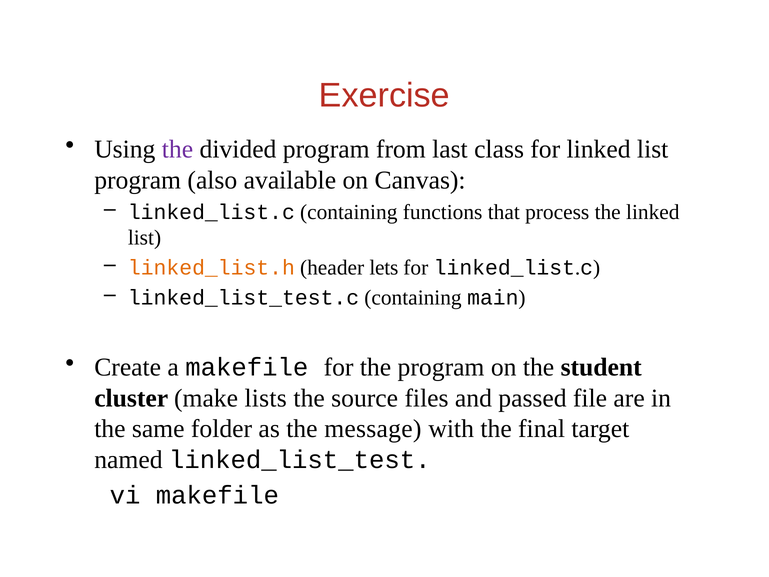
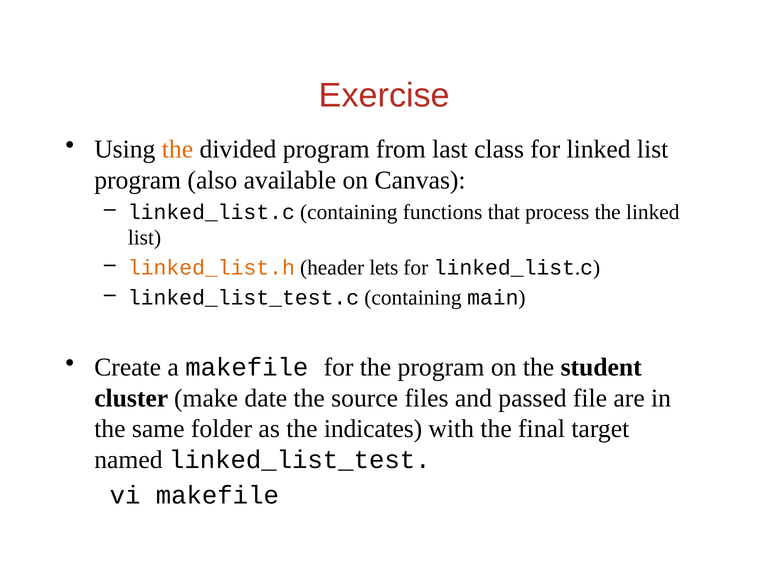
the at (177, 149) colour: purple -> orange
lists: lists -> date
message: message -> indicates
